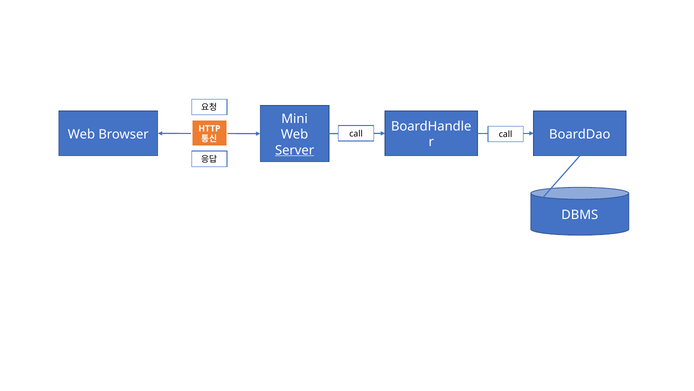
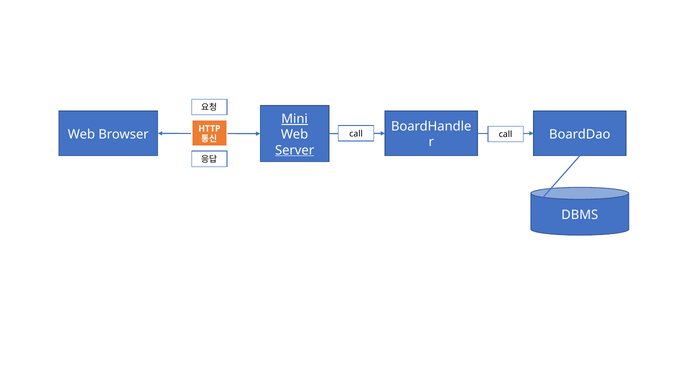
Mini underline: none -> present
